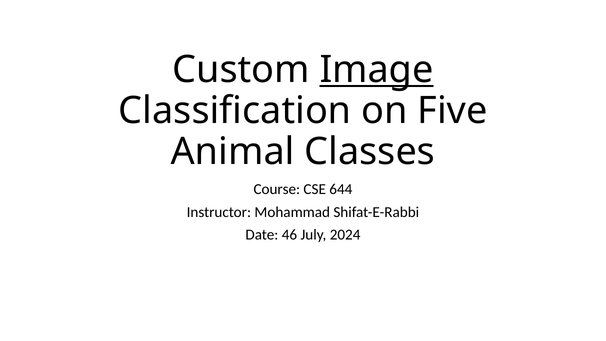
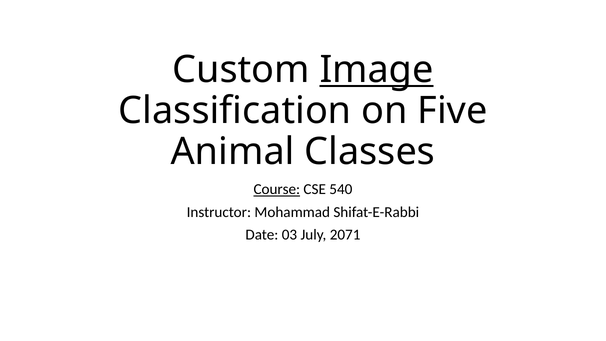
Course underline: none -> present
644: 644 -> 540
46: 46 -> 03
2024: 2024 -> 2071
